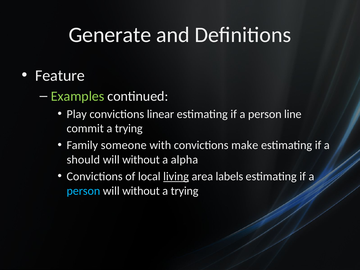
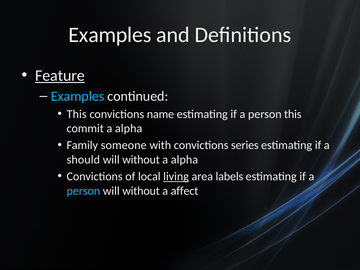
Generate at (110, 35): Generate -> Examples
Feature underline: none -> present
Examples at (78, 96) colour: light green -> light blue
Play at (77, 114): Play -> This
linear: linear -> name
person line: line -> this
commit a trying: trying -> alpha
make: make -> series
trying at (185, 191): trying -> affect
